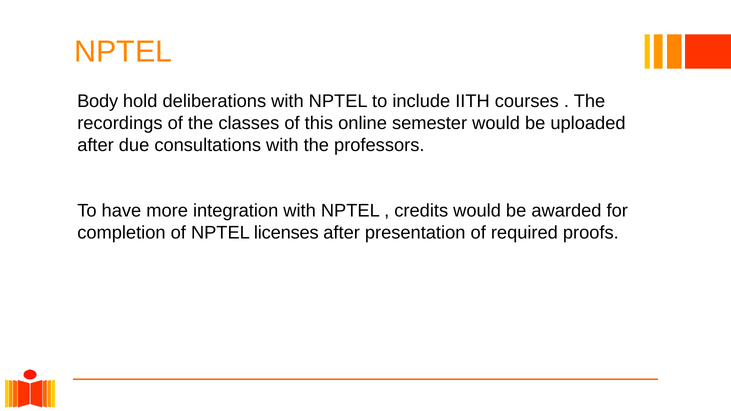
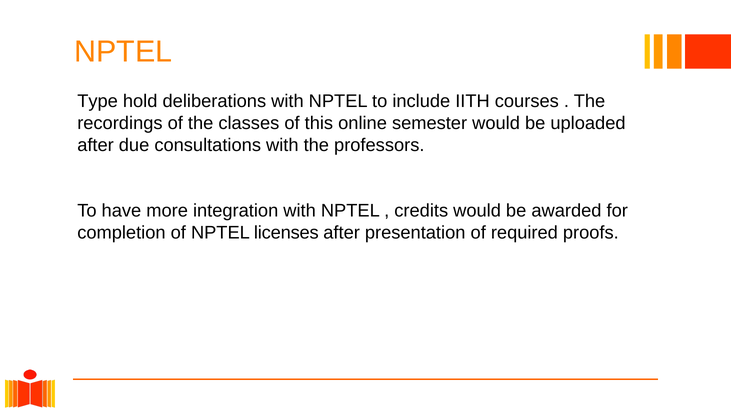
Body: Body -> Type
